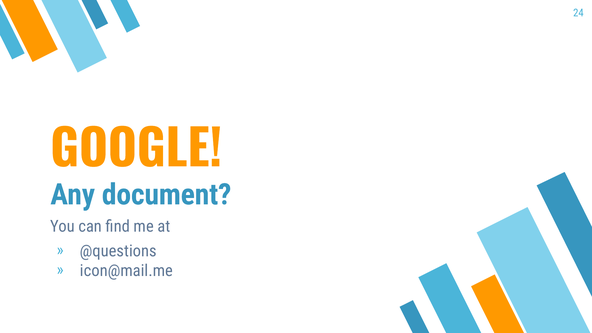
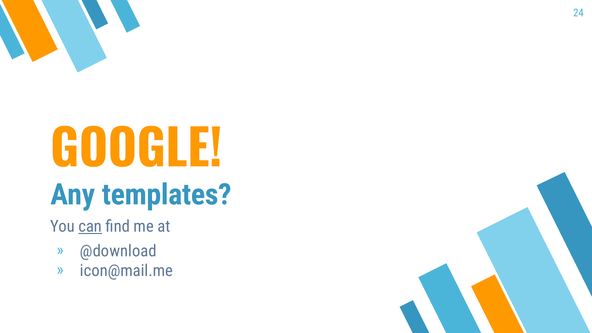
document: document -> templates
can underline: none -> present
@questions: @questions -> @download
